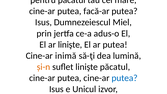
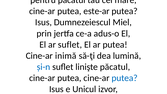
facă-ar: facă-ar -> este-ar
ar linişte: linişte -> suflet
și-n colour: orange -> blue
